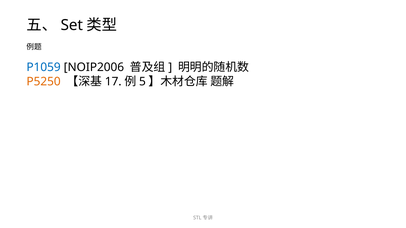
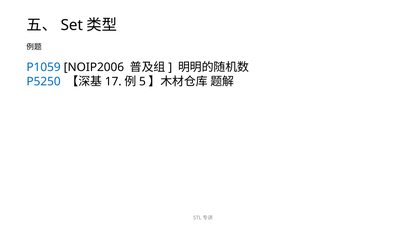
P5250 colour: orange -> blue
